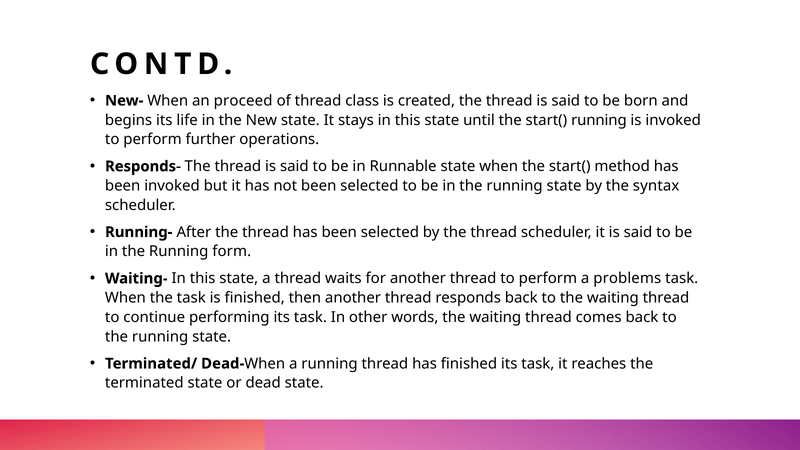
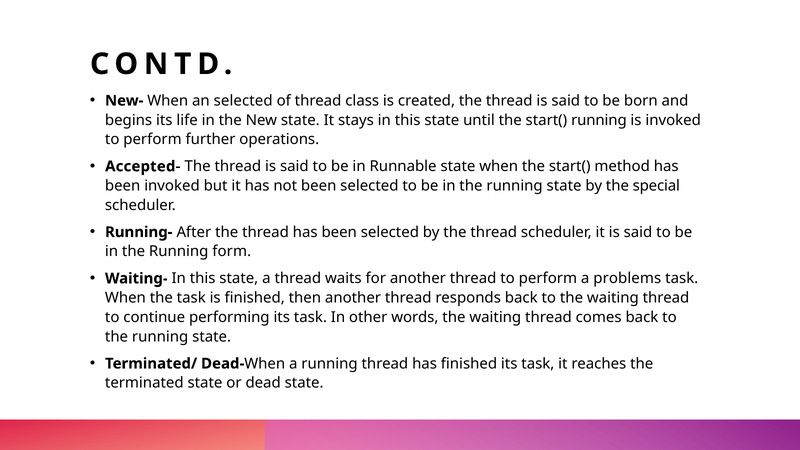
an proceed: proceed -> selected
Responds-: Responds- -> Accepted-
syntax: syntax -> special
